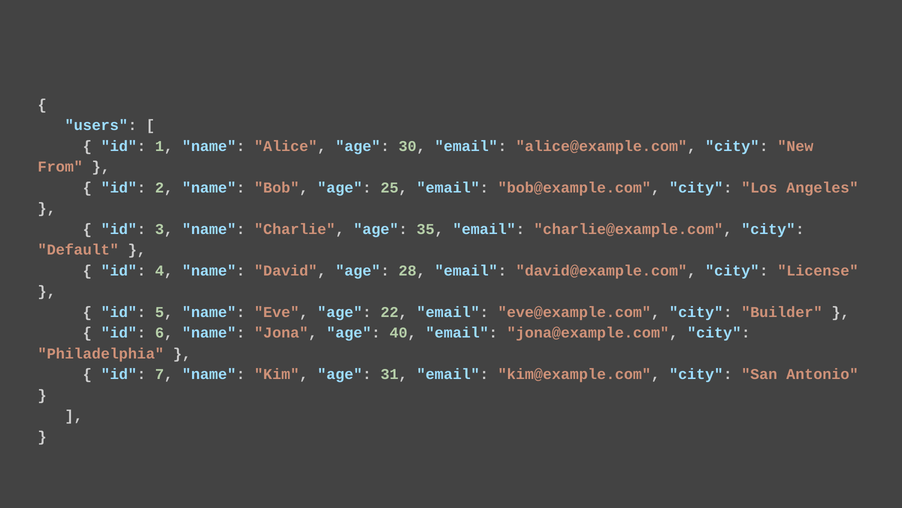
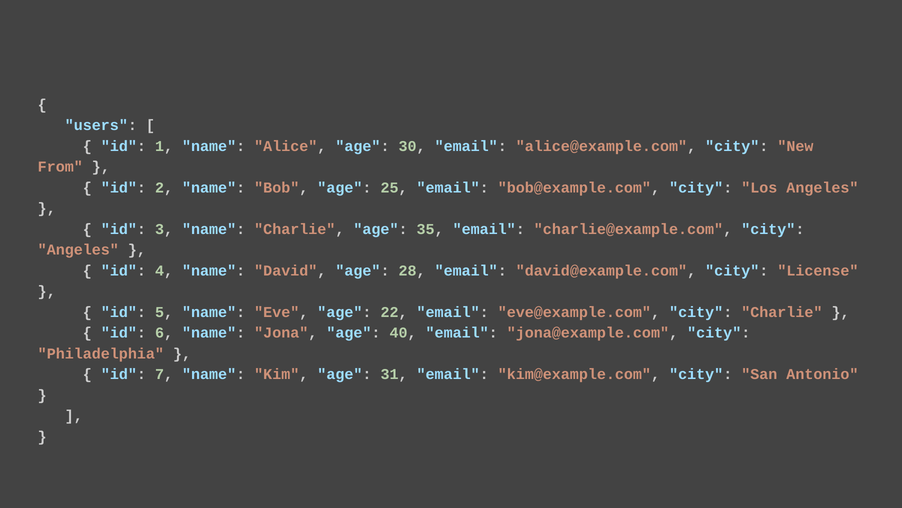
Default at (78, 250): Default -> Angeles
city Builder: Builder -> Charlie
